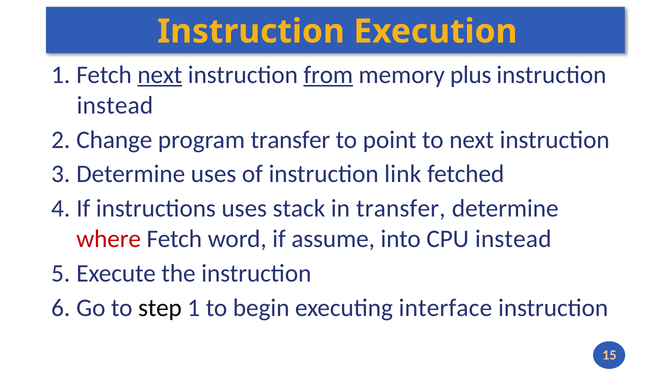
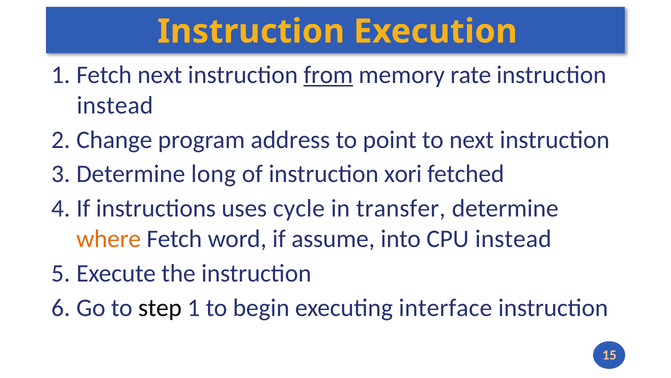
next at (160, 75) underline: present -> none
plus: plus -> rate
program transfer: transfer -> address
uses at (214, 174): uses -> long
link: link -> xori
stack: stack -> cycle
where colour: red -> orange
